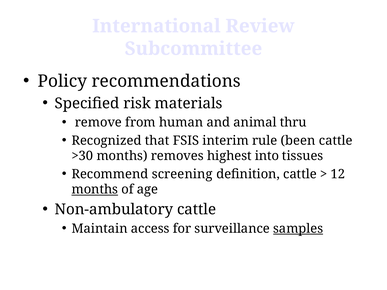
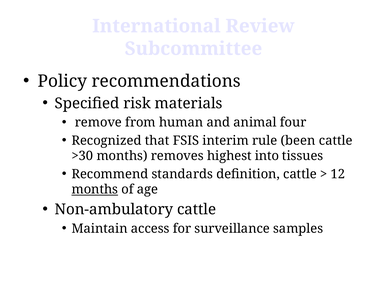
thru: thru -> four
screening: screening -> standards
samples underline: present -> none
